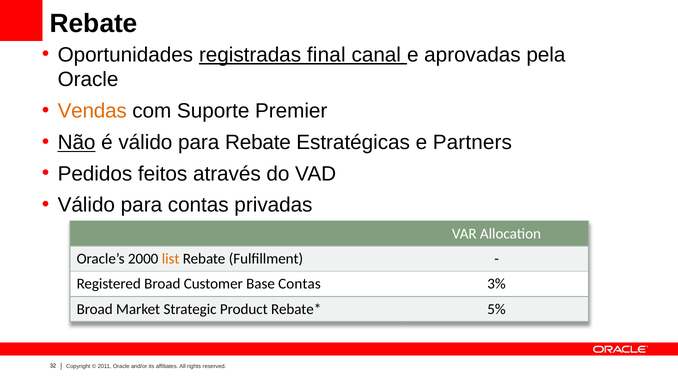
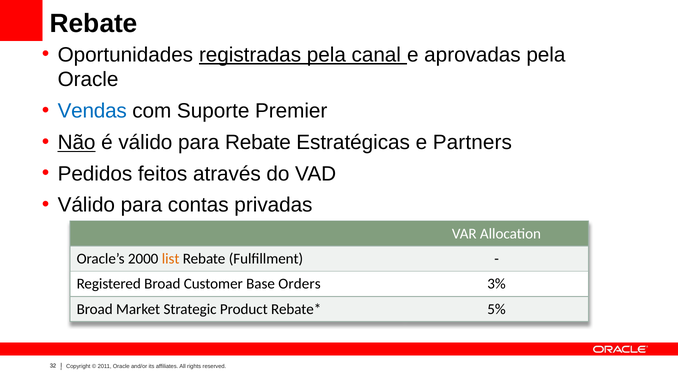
registradas final: final -> pela
Vendas colour: orange -> blue
Base Contas: Contas -> Orders
